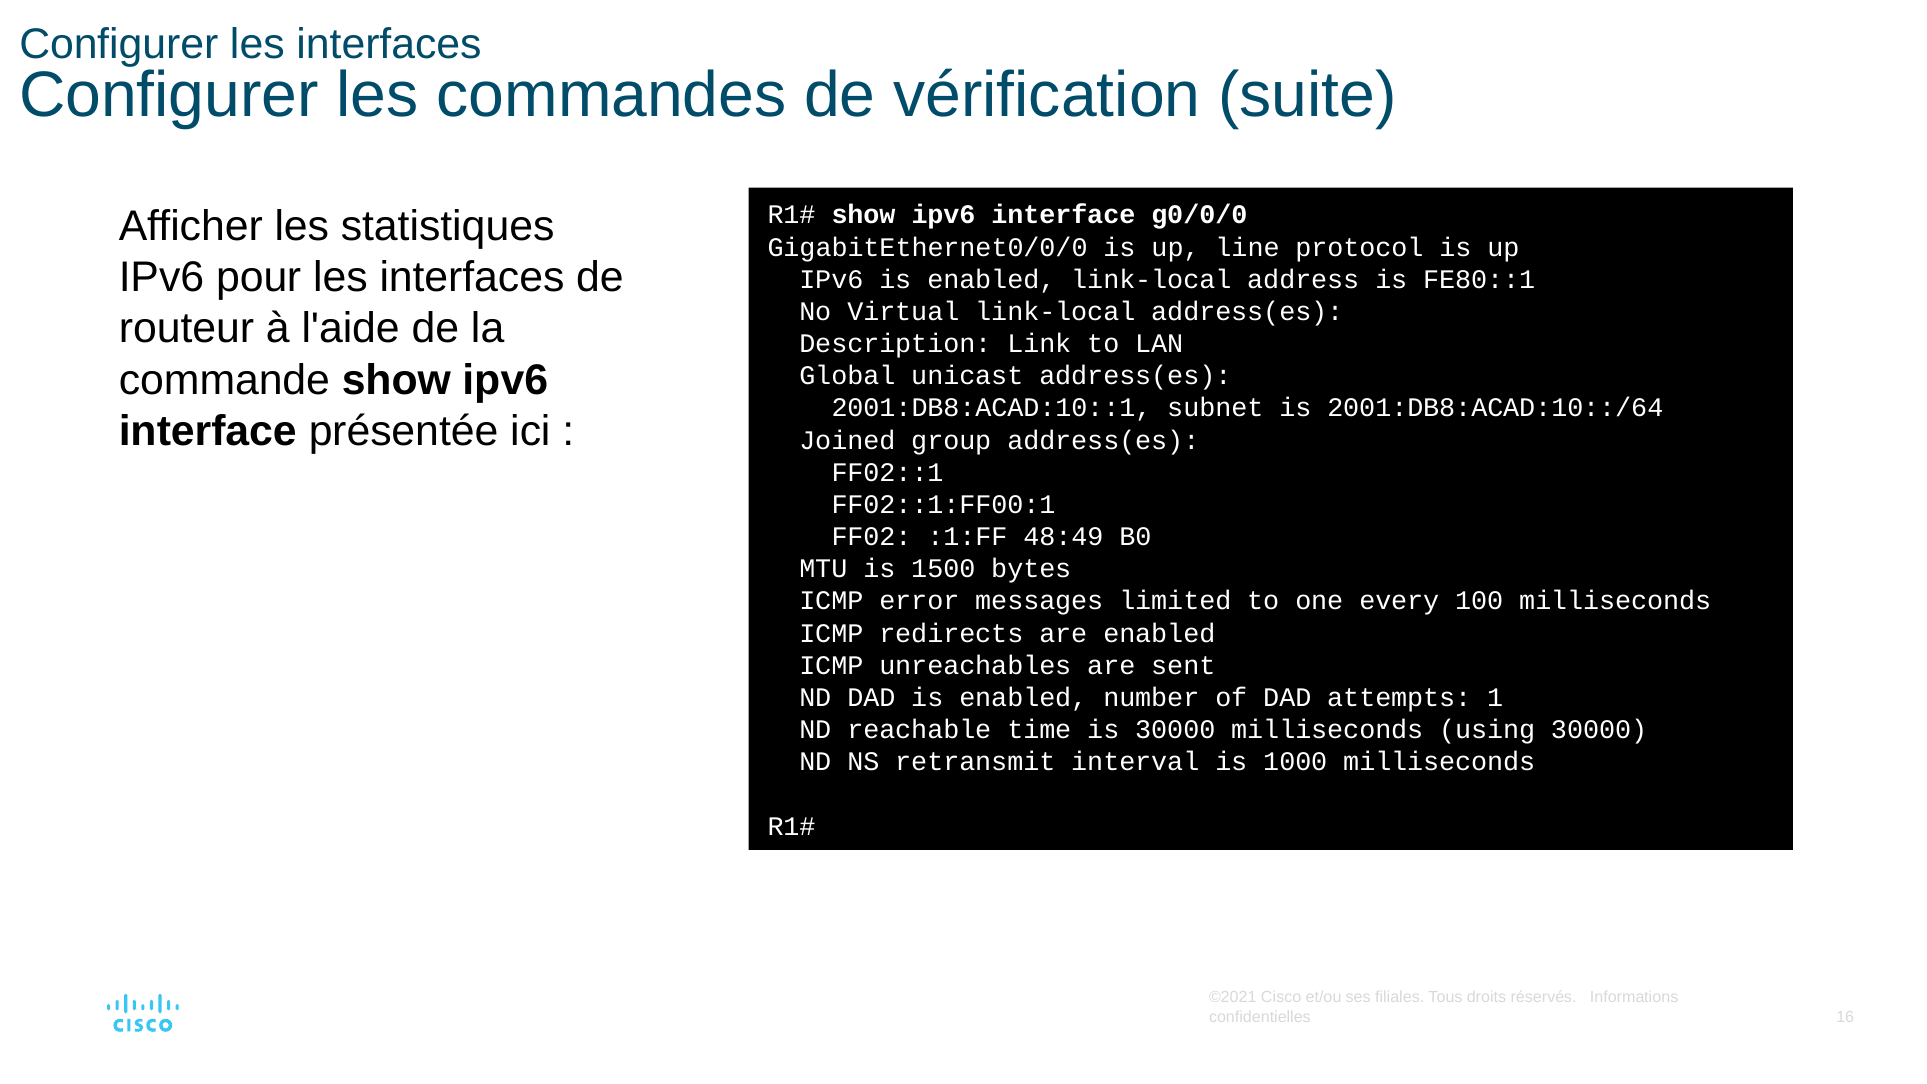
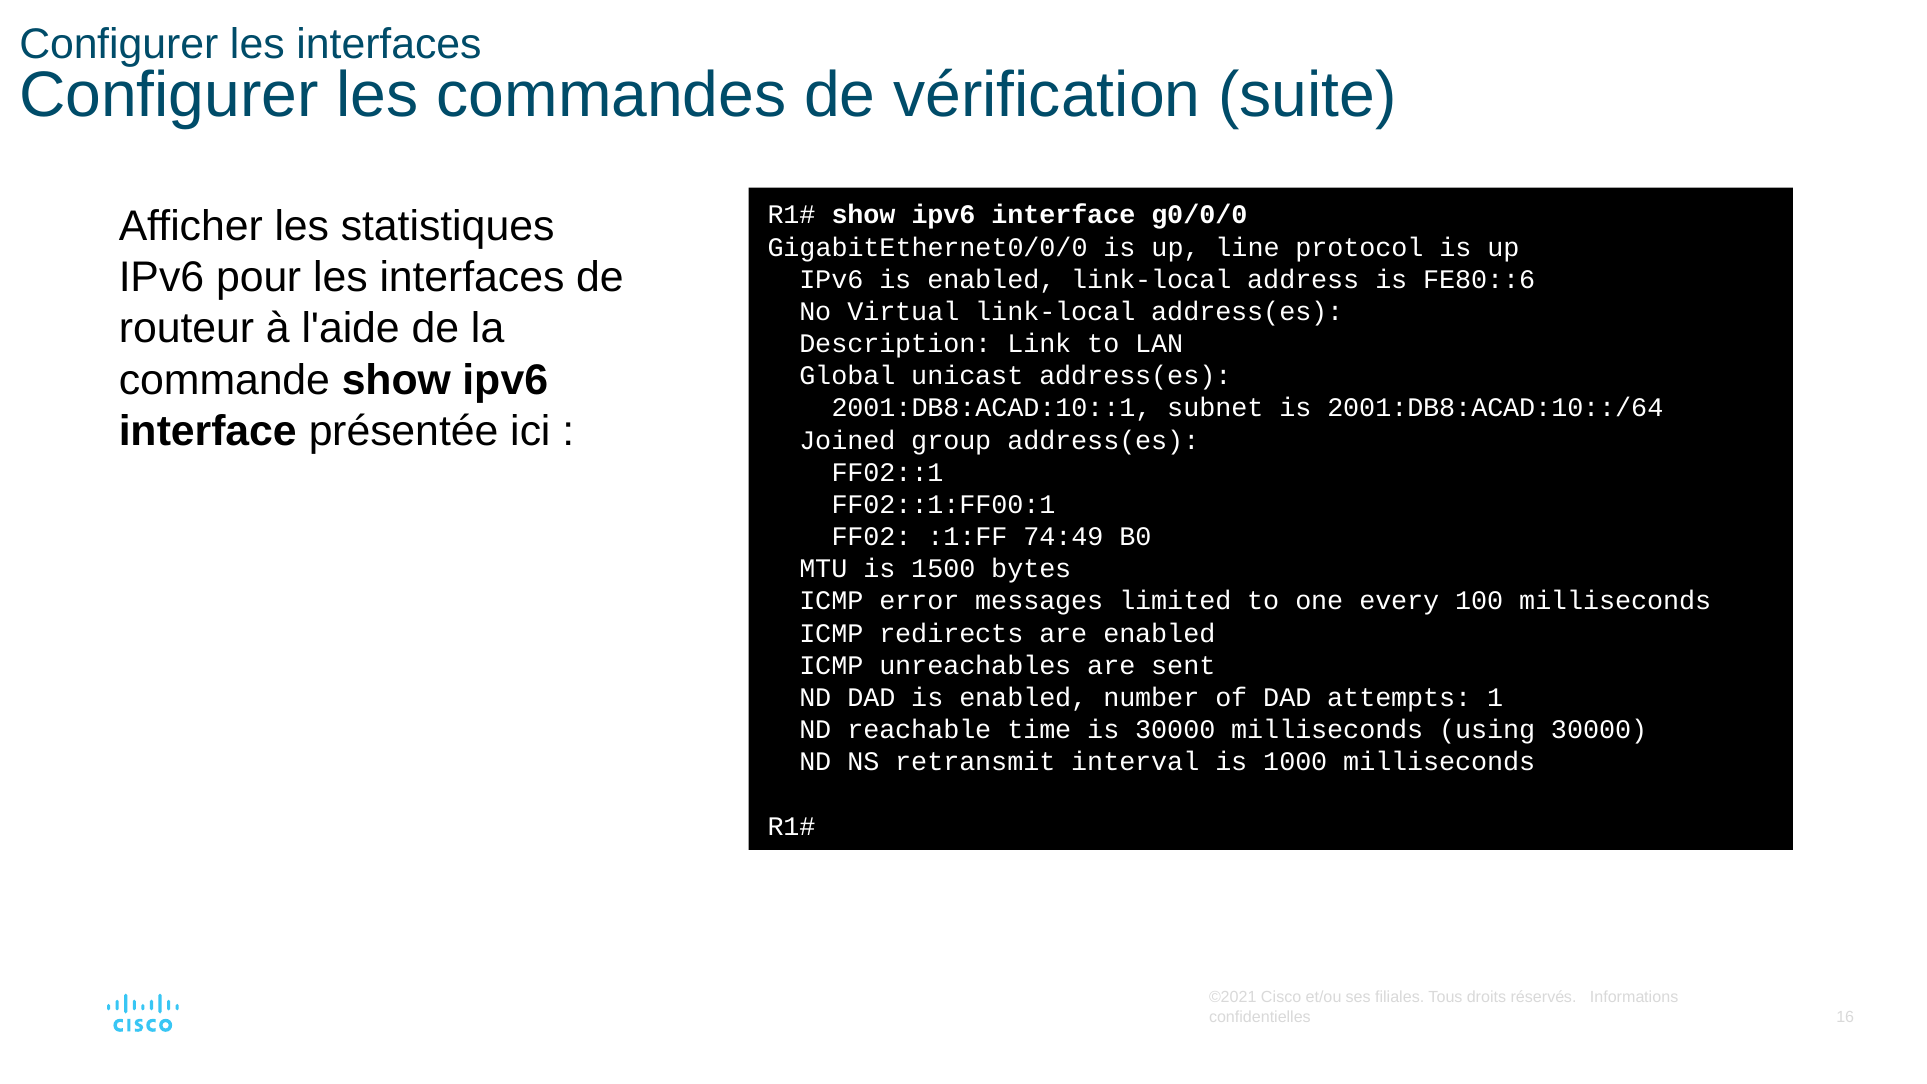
FE80::1: FE80::1 -> FE80::6
48:49: 48:49 -> 74:49
